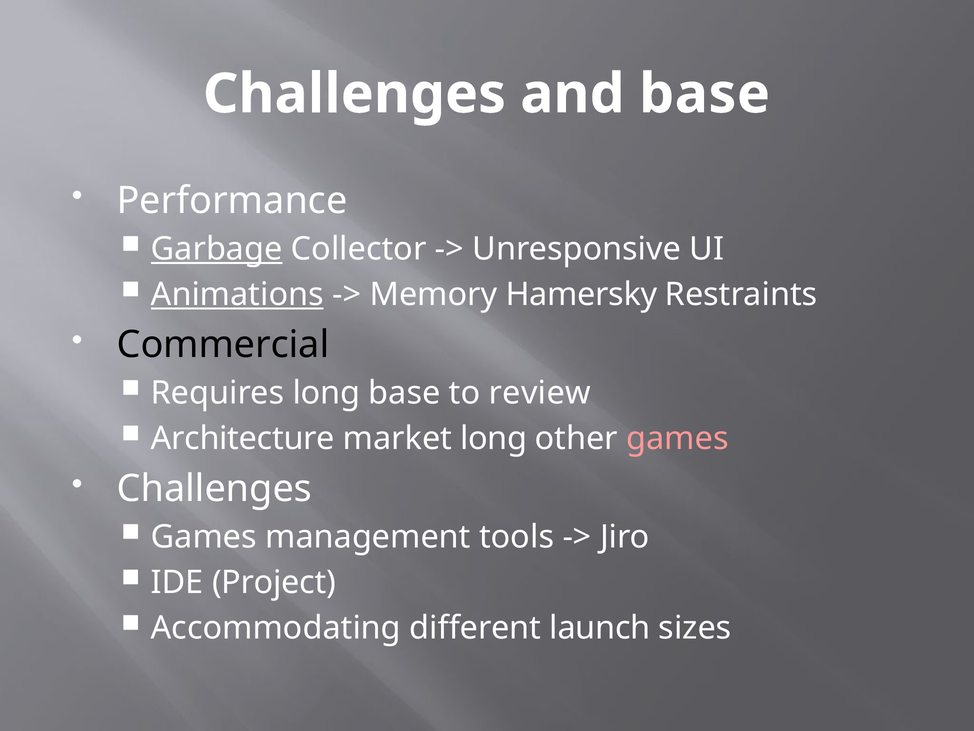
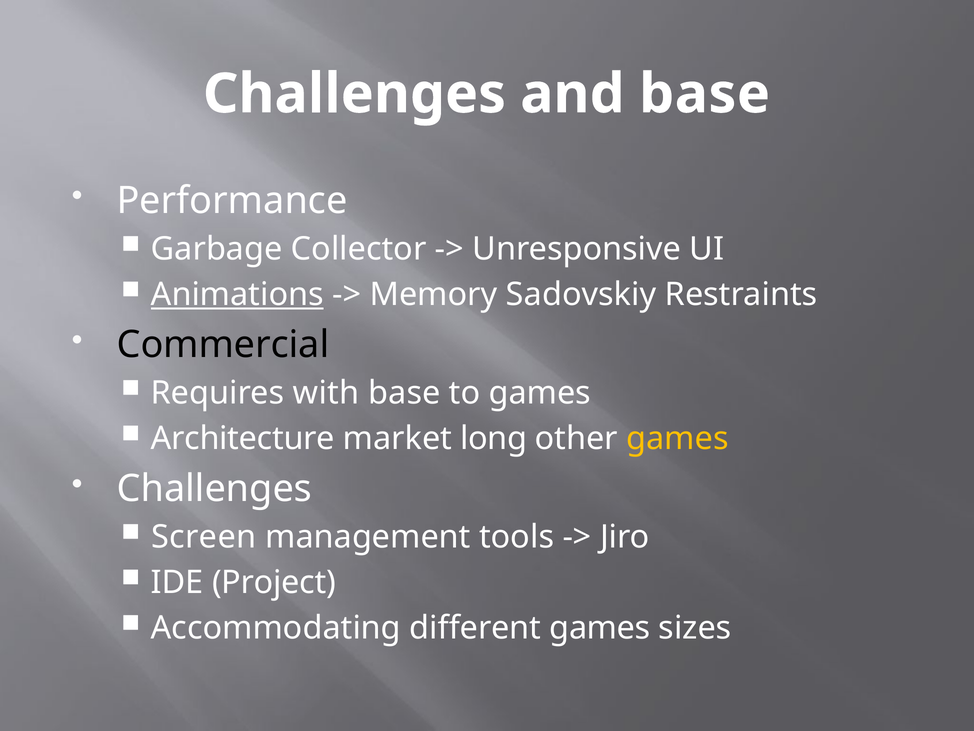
Garbage underline: present -> none
Hamersky: Hamersky -> Sadovskiy
Requires long: long -> with
to review: review -> games
games at (678, 438) colour: pink -> yellow
Games at (204, 537): Games -> Screen
different launch: launch -> games
